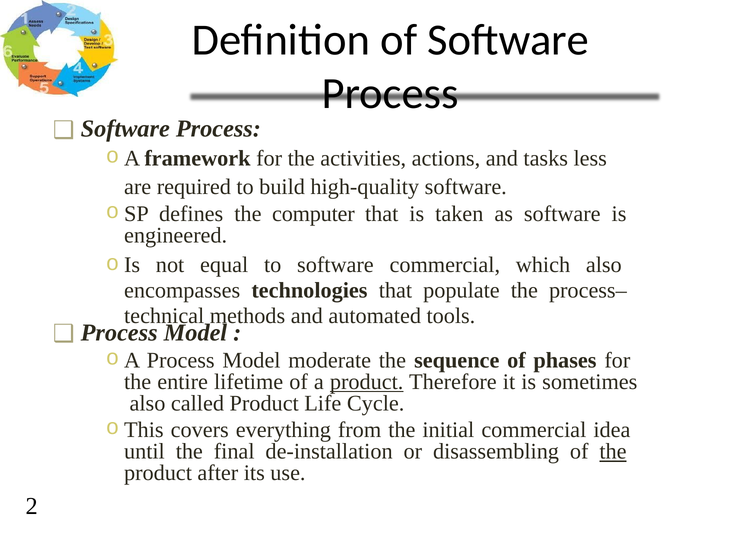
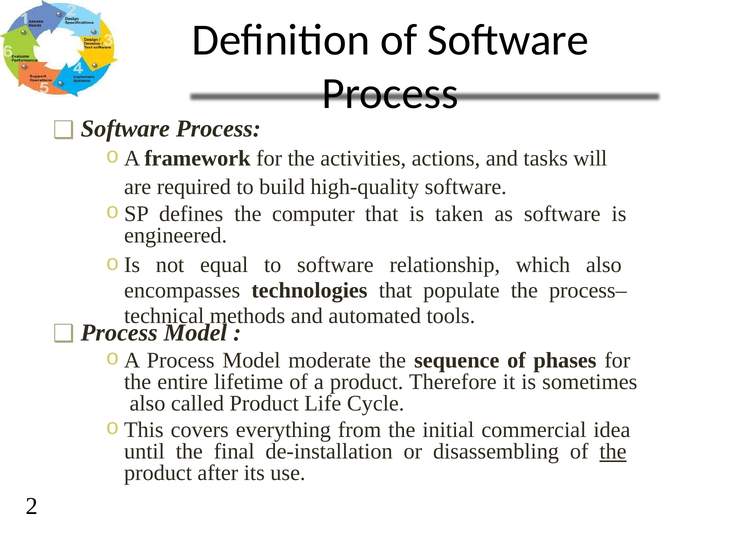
less: less -> will
software commercial: commercial -> relationship
product at (367, 382) underline: present -> none
